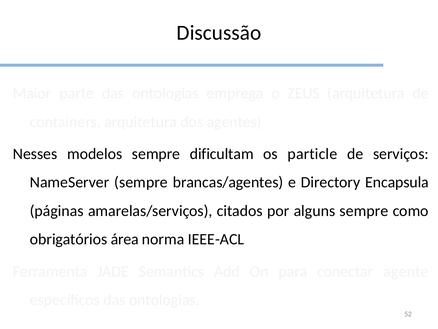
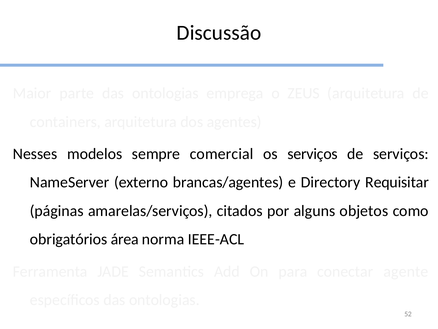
dificultam: dificultam -> comercial
os particle: particle -> serviços
NameServer sempre: sempre -> externo
Encapsula: Encapsula -> Requisitar
alguns sempre: sempre -> objetos
